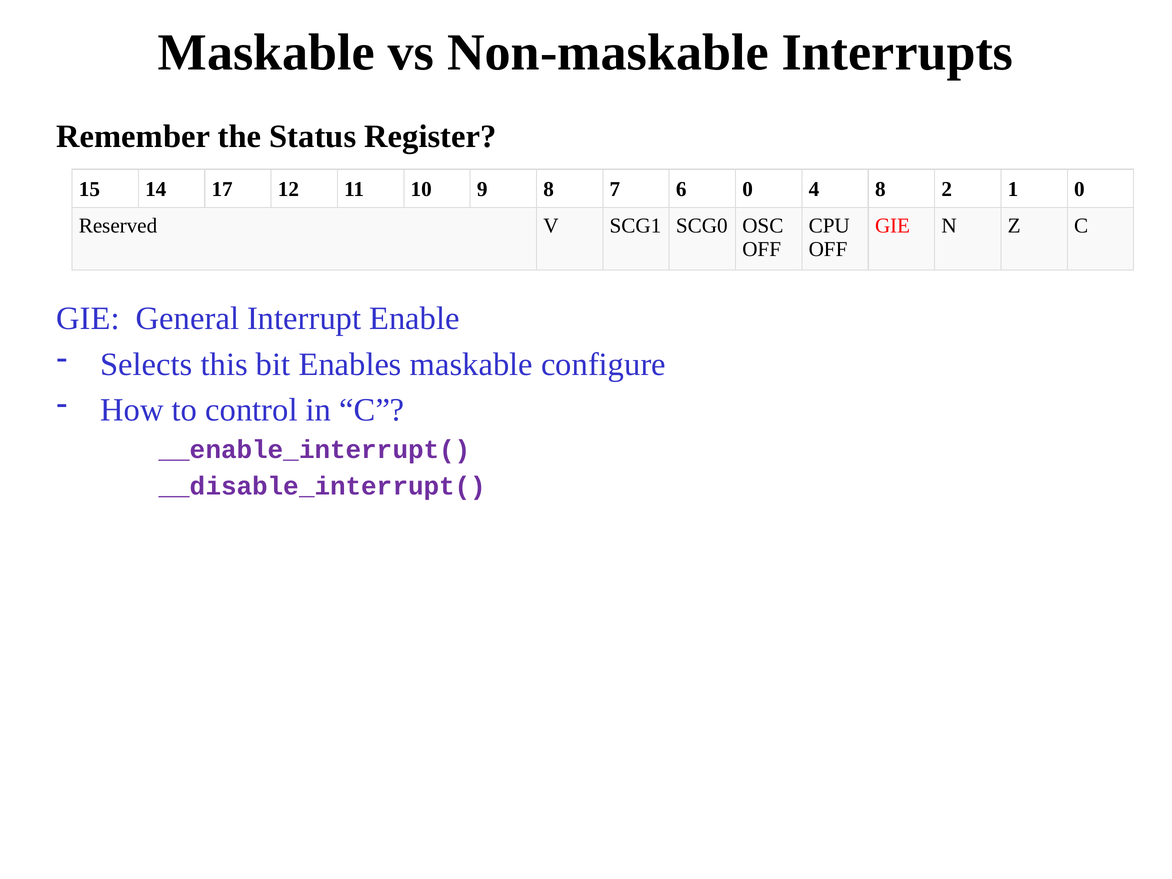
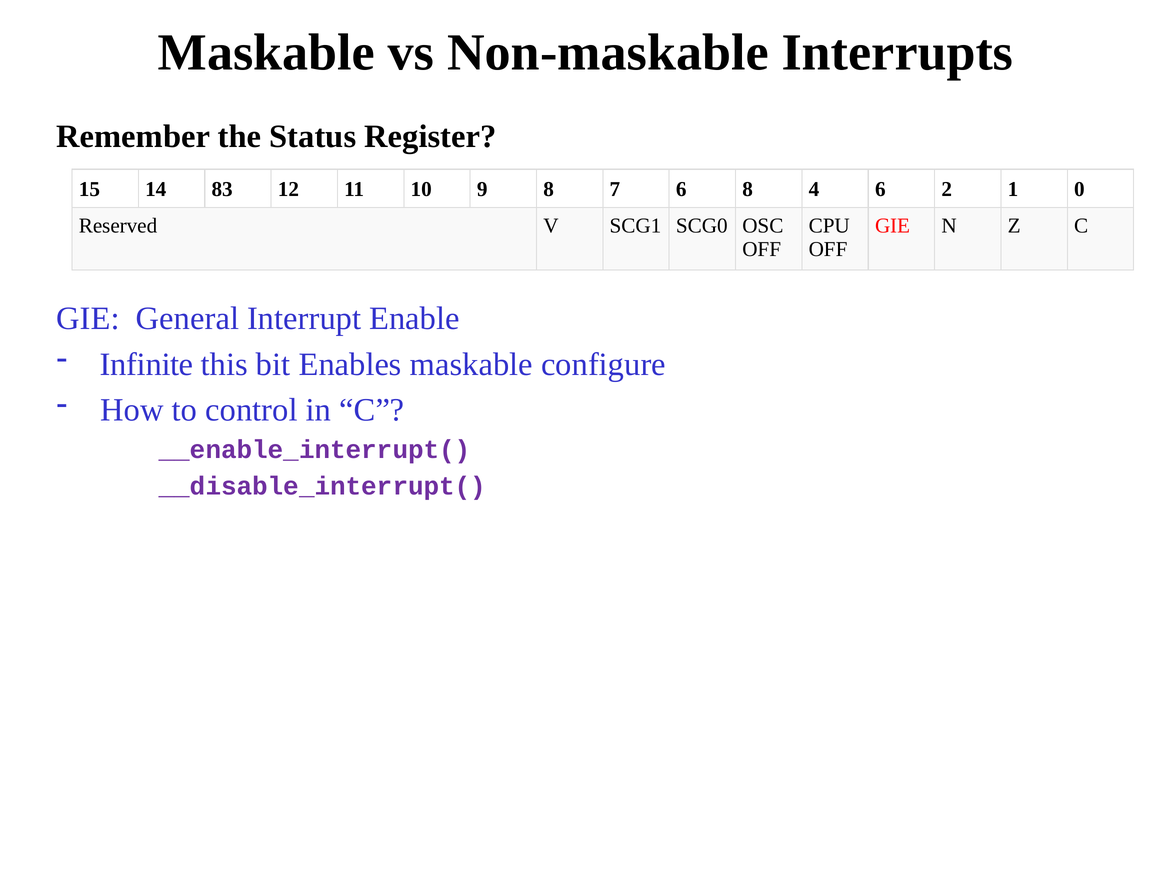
17: 17 -> 83
6 0: 0 -> 8
4 8: 8 -> 6
Selects: Selects -> Infinite
